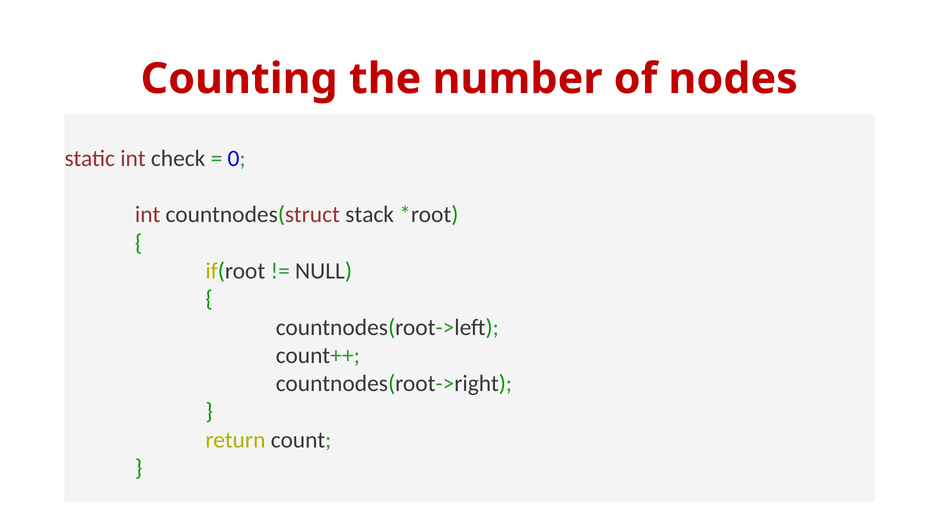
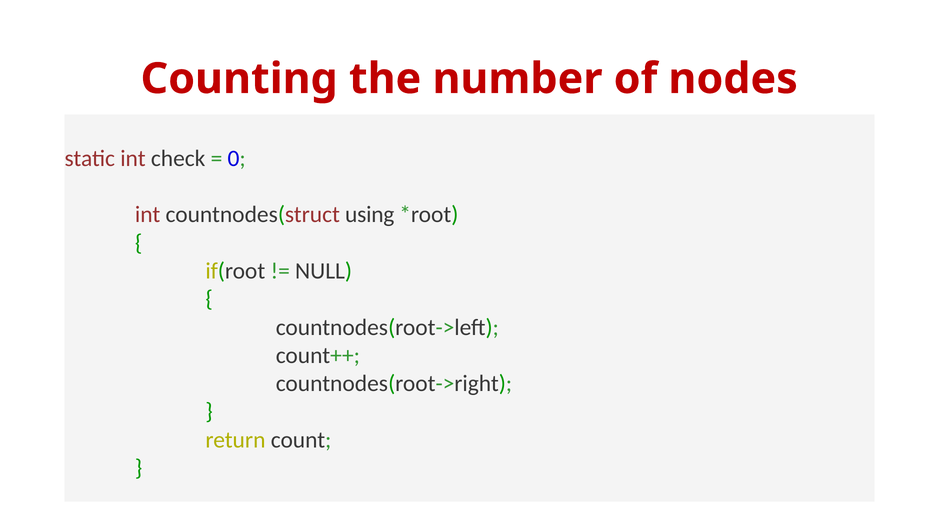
stack: stack -> using
